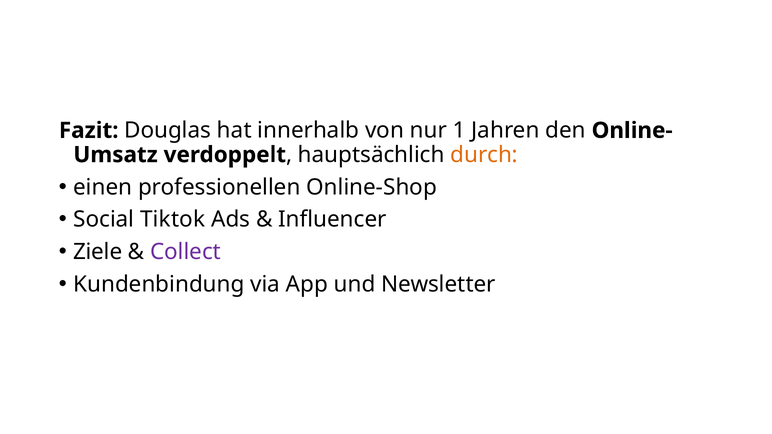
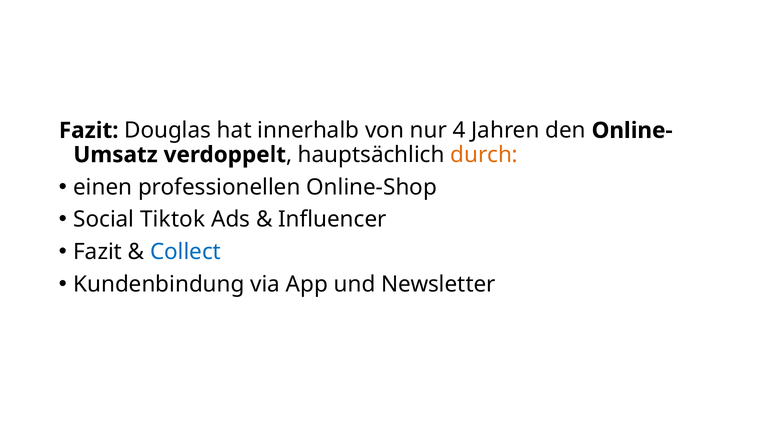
1: 1 -> 4
Ziele at (98, 252): Ziele -> Fazit
Collect colour: purple -> blue
